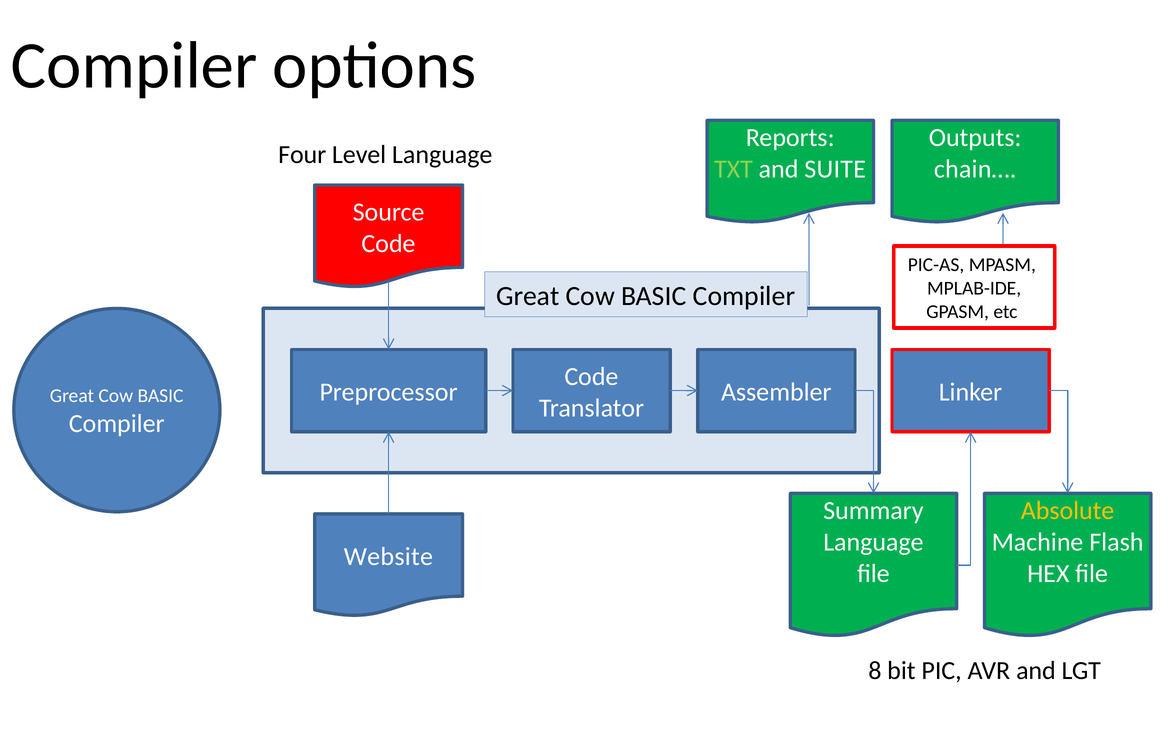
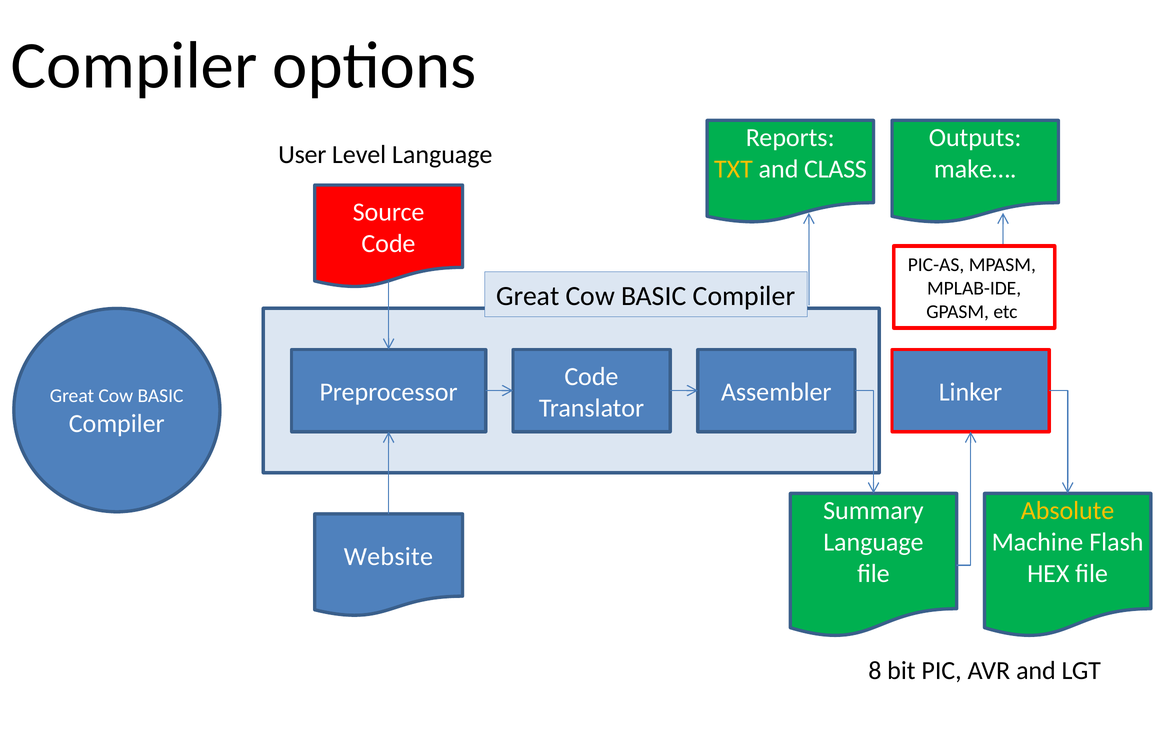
Four: Four -> User
TXT colour: light green -> yellow
SUITE: SUITE -> CLASS
chain…: chain… -> make…
